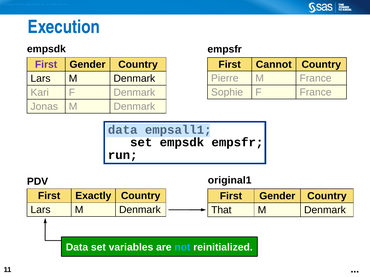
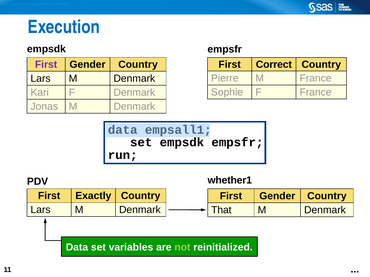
Cannot: Cannot -> Correct
original1: original1 -> whether1
not colour: light blue -> light green
